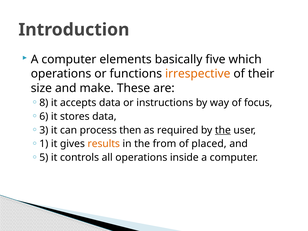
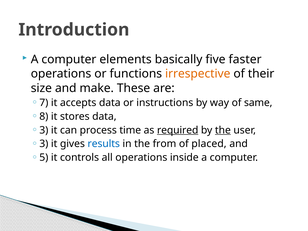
which: which -> faster
8: 8 -> 7
focus: focus -> same
6: 6 -> 8
then: then -> time
required underline: none -> present
1 at (44, 144): 1 -> 3
results colour: orange -> blue
